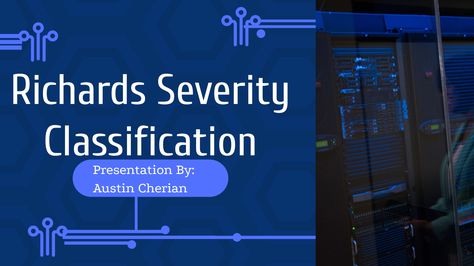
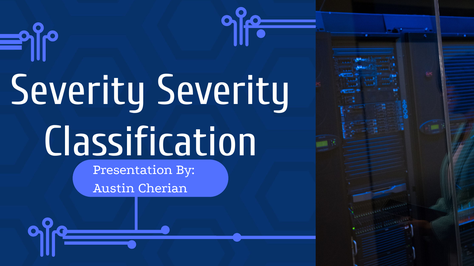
Richards at (79, 90): Richards -> Severity
